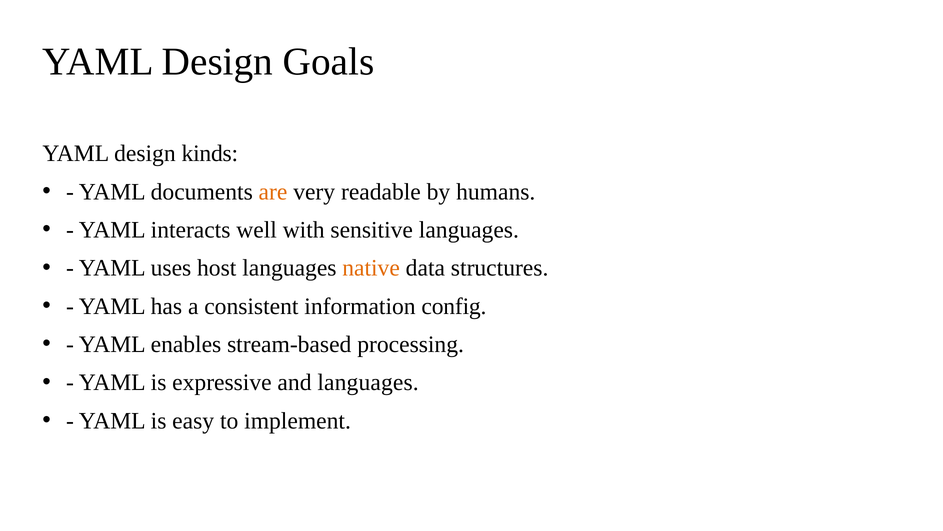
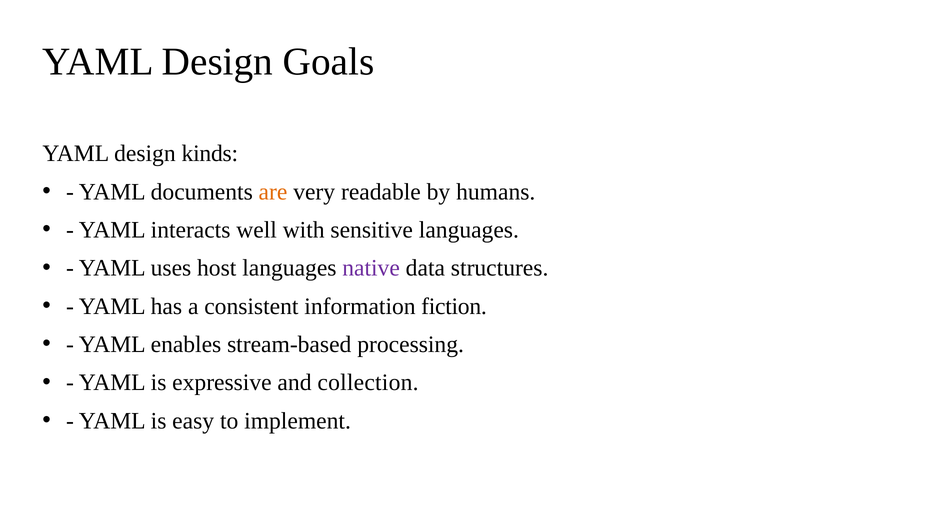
native colour: orange -> purple
config: config -> fiction
and languages: languages -> collection
